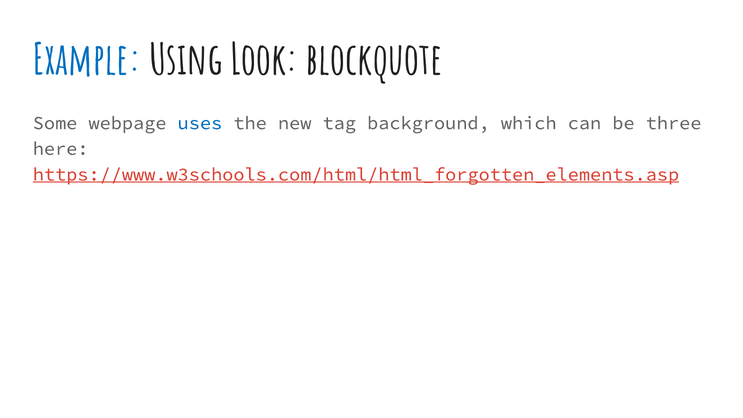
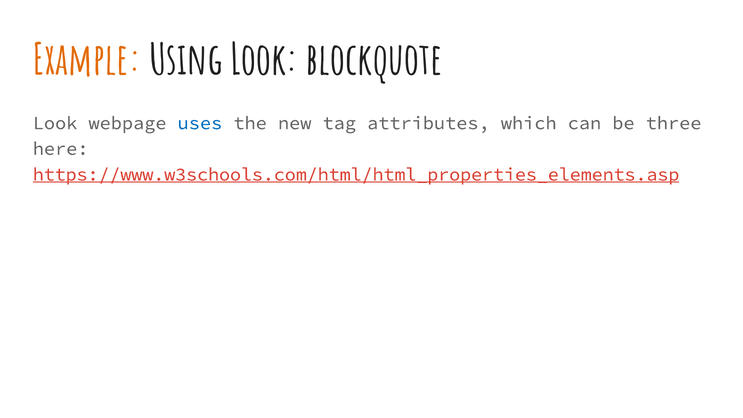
Example colour: blue -> orange
Some at (55, 123): Some -> Look
background: background -> attributes
https://www.w3schools.com/html/html_forgotten_elements.asp: https://www.w3schools.com/html/html_forgotten_elements.asp -> https://www.w3schools.com/html/html_properties_elements.asp
